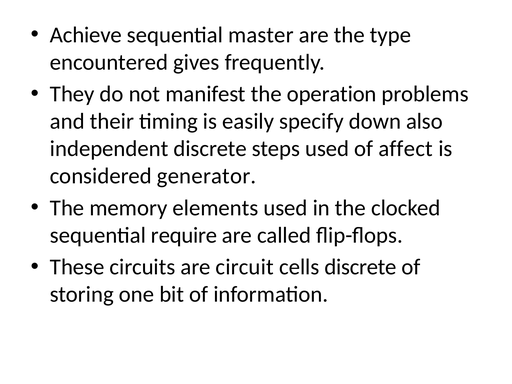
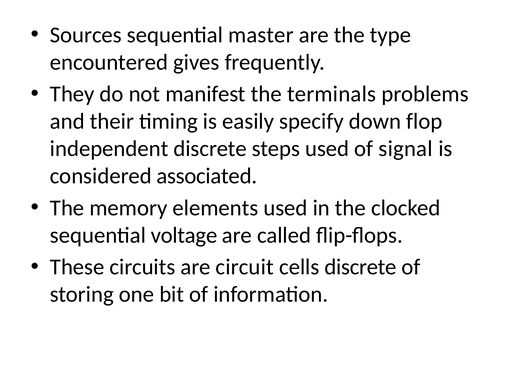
Achieve: Achieve -> Sources
operation: operation -> terminals
also: also -> flop
affect: affect -> signal
generator: generator -> associated
require: require -> voltage
